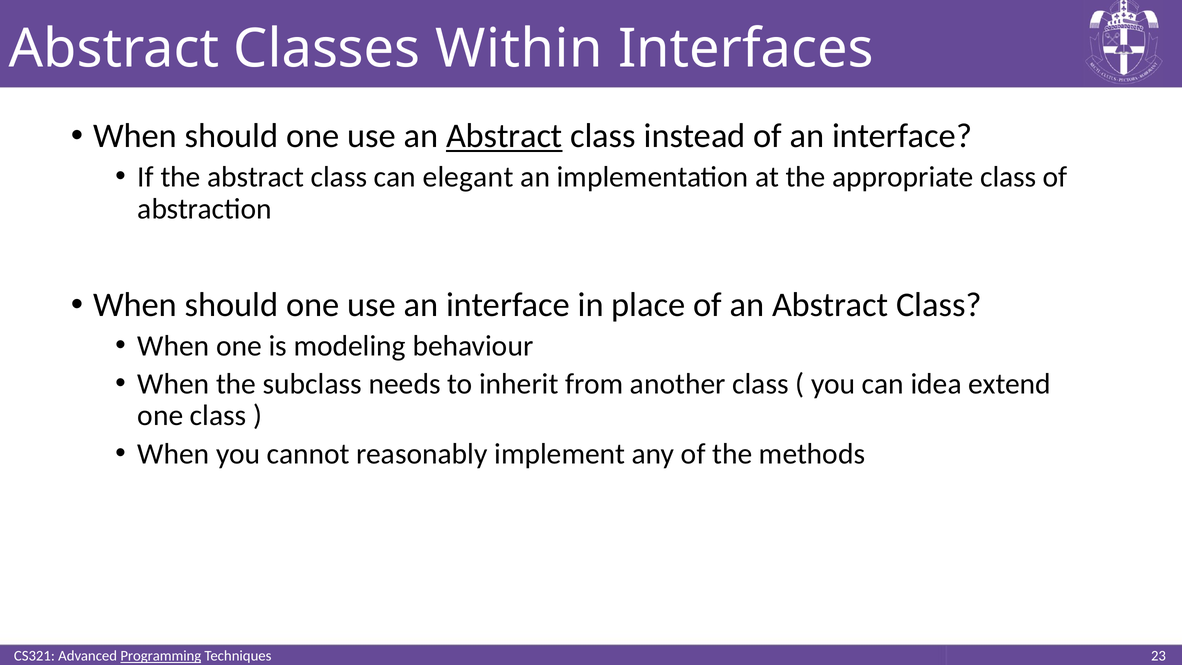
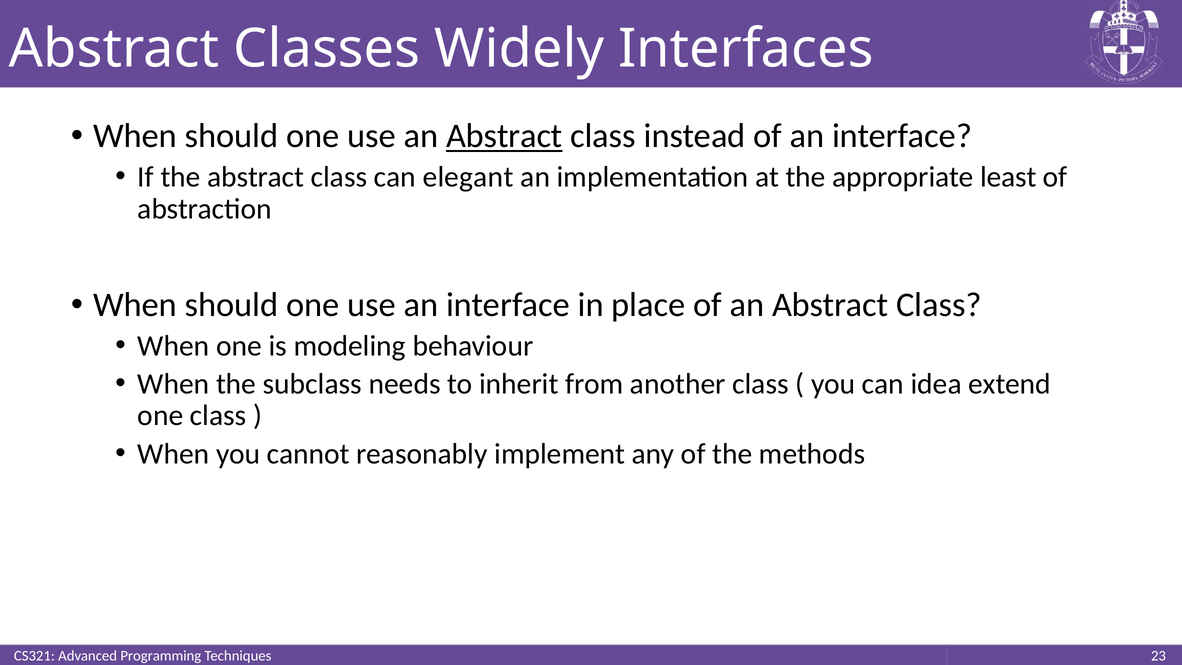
Within: Within -> Widely
appropriate class: class -> least
Programming underline: present -> none
